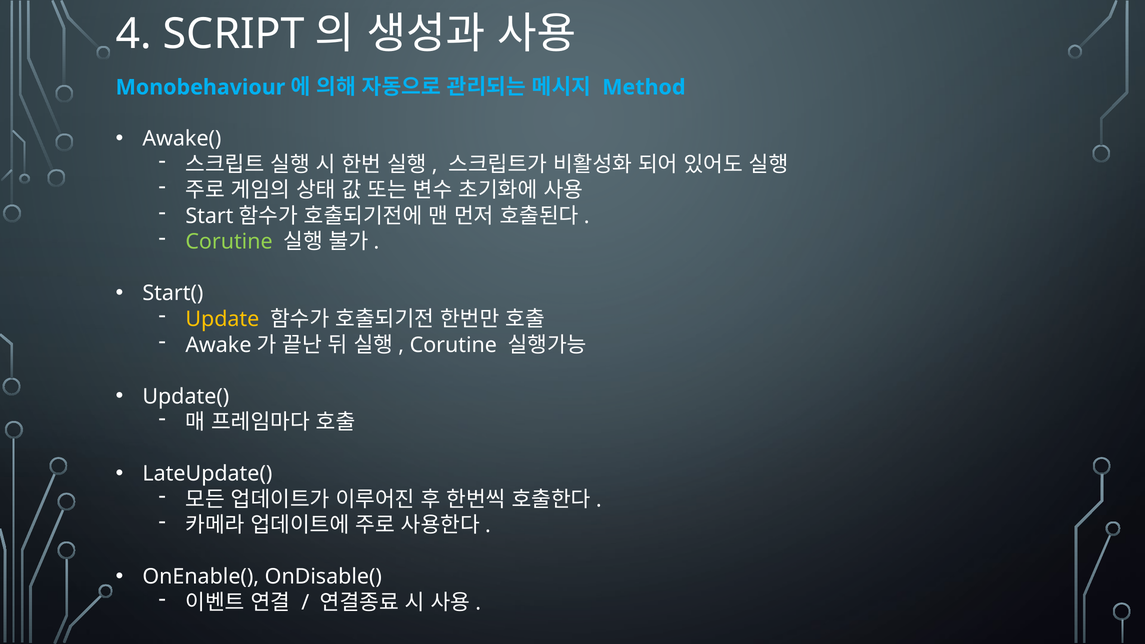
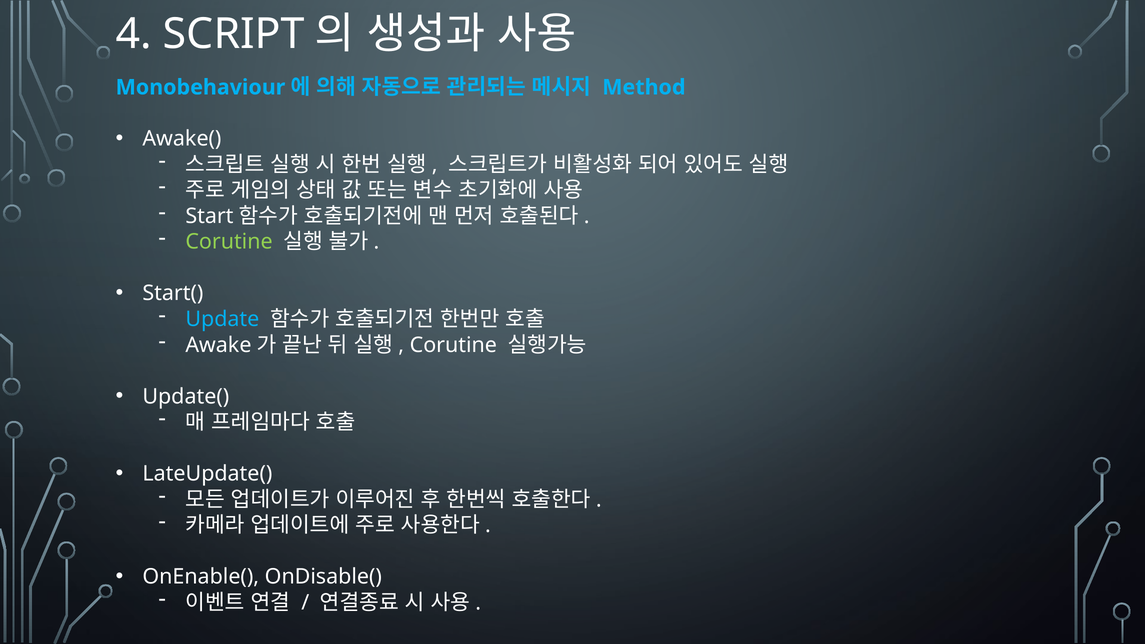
Update colour: yellow -> light blue
